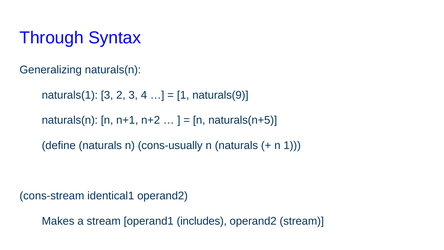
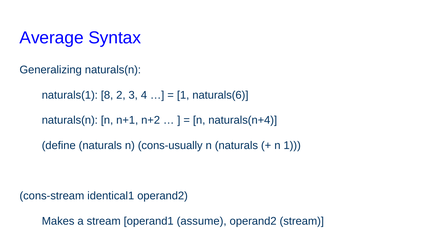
Through: Through -> Average
naturals(1 3: 3 -> 8
naturals(9: naturals(9 -> naturals(6
naturals(n+5: naturals(n+5 -> naturals(n+4
includes: includes -> assume
